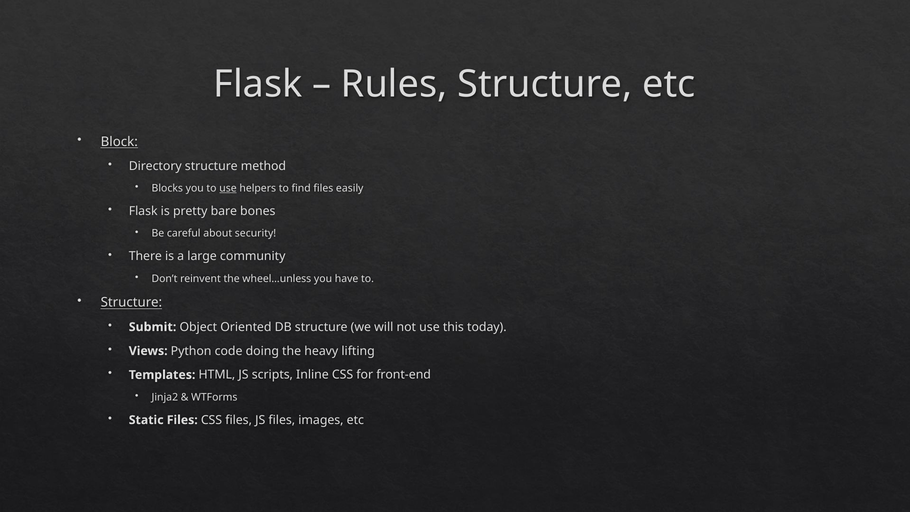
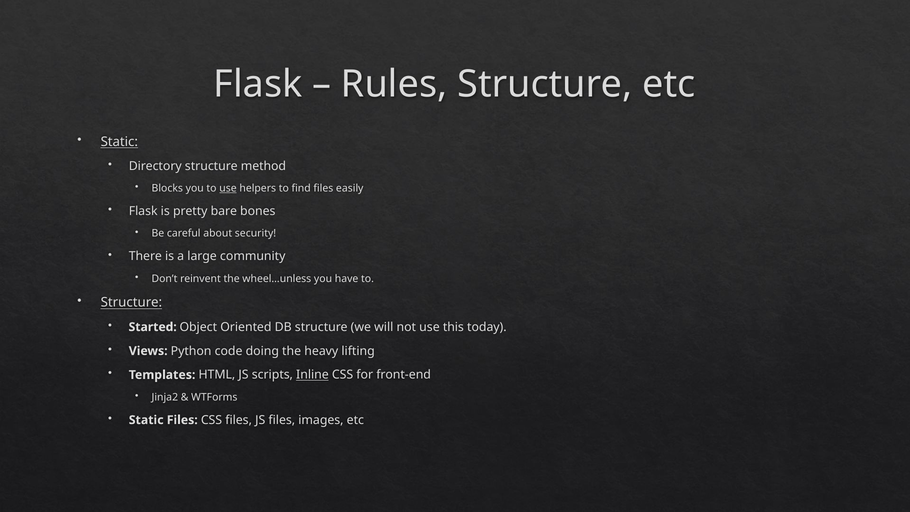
Block at (119, 142): Block -> Static
Submit: Submit -> Started
Inline underline: none -> present
